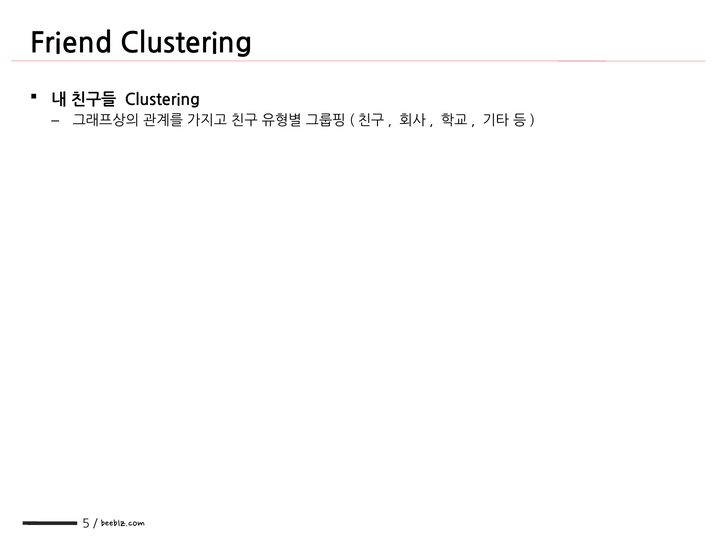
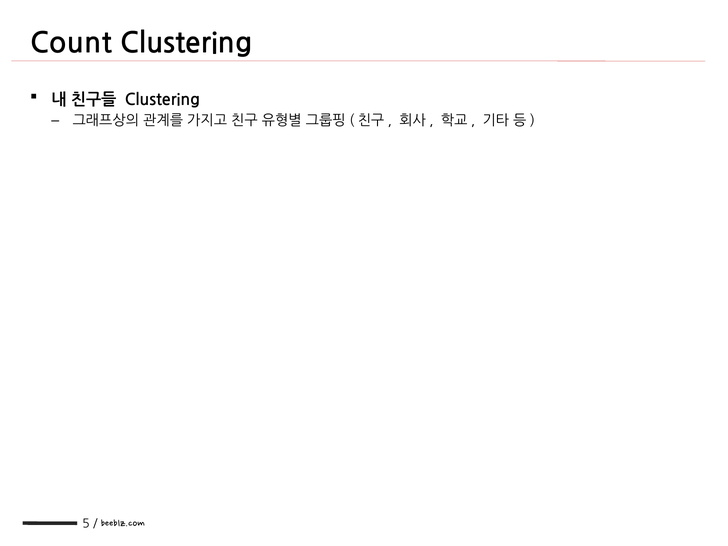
Friend: Friend -> Count
